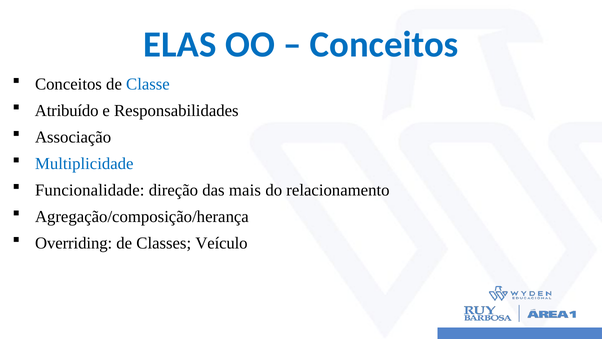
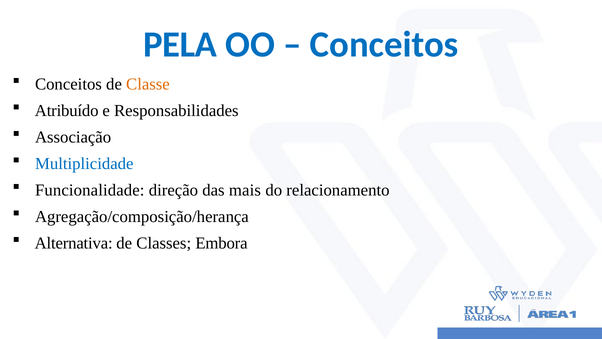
ELAS: ELAS -> PELA
Classe colour: blue -> orange
Overriding: Overriding -> Alternativa
Veículo: Veículo -> Embora
